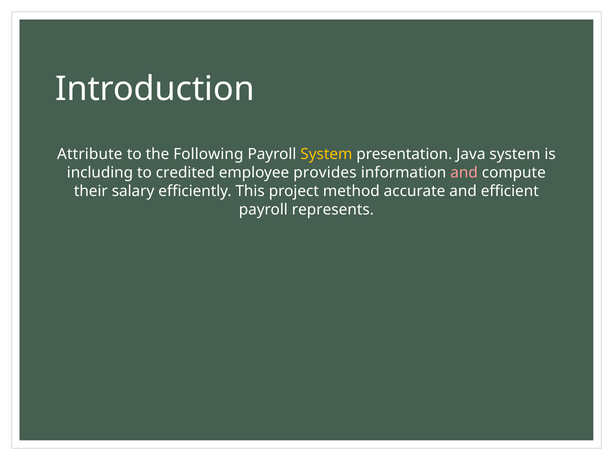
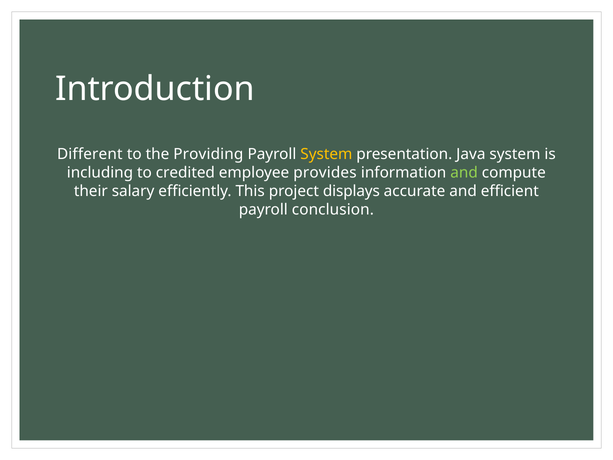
Attribute: Attribute -> Different
Following: Following -> Providing
and at (464, 173) colour: pink -> light green
method: method -> displays
represents: represents -> conclusion
